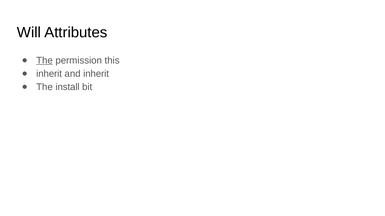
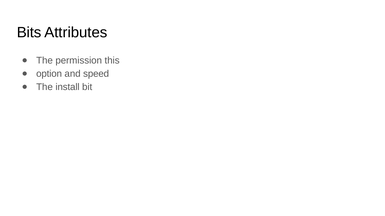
Will: Will -> Bits
The at (45, 61) underline: present -> none
inherit at (49, 74): inherit -> option
and inherit: inherit -> speed
